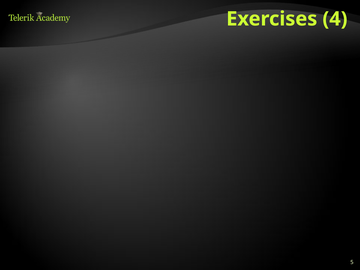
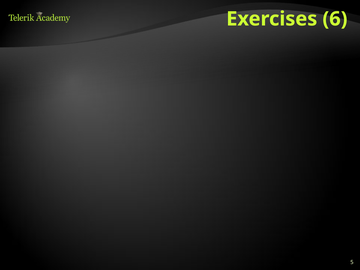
4: 4 -> 6
